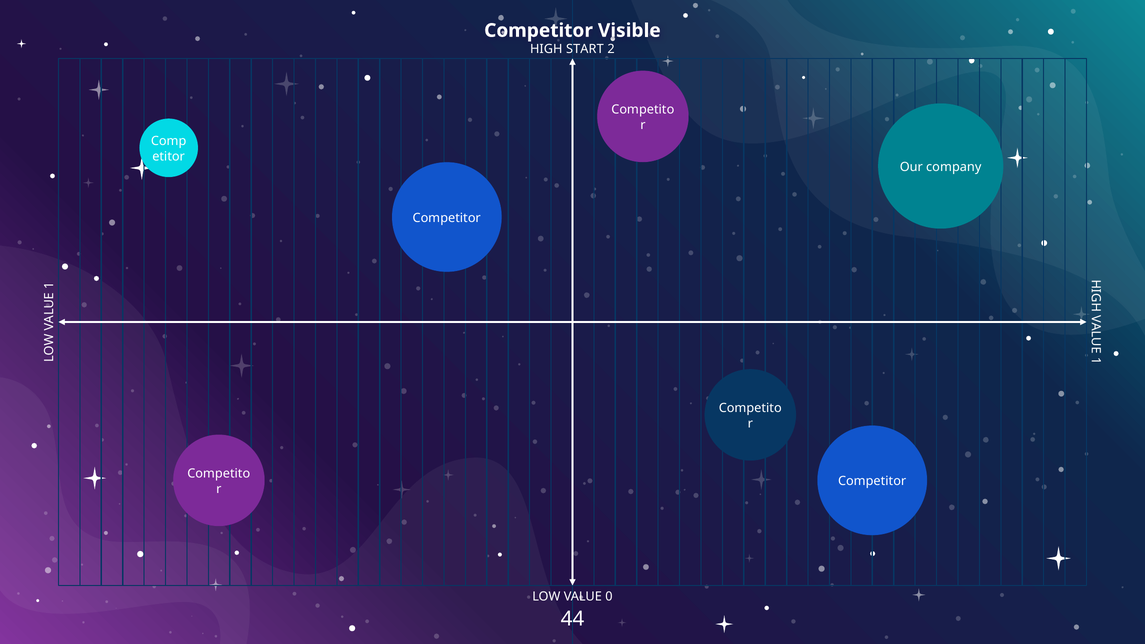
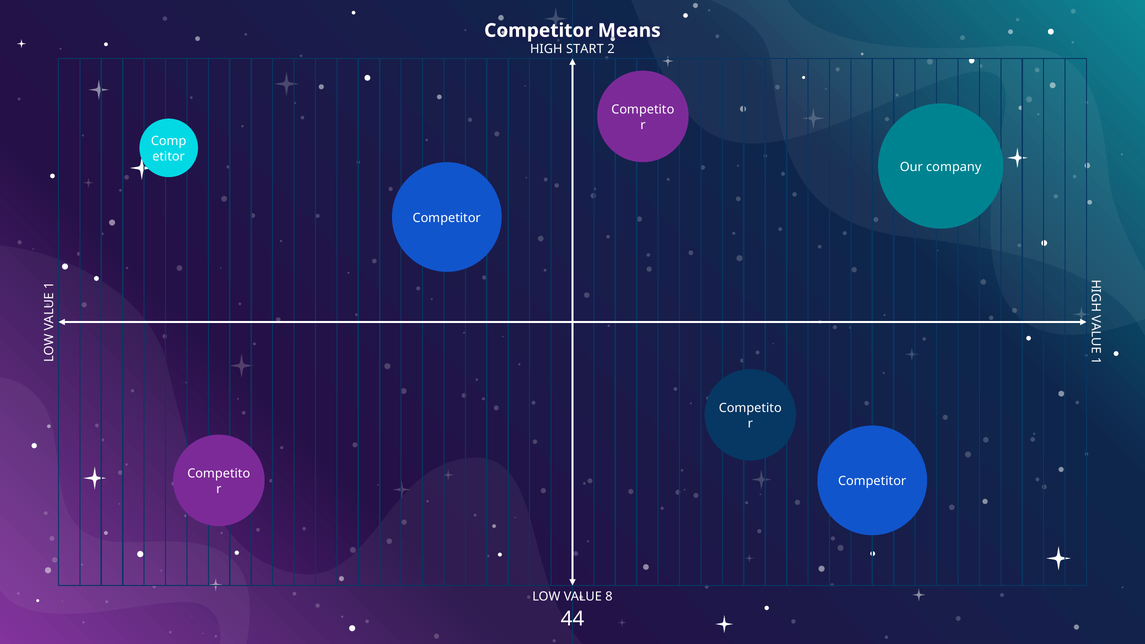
Visible: Visible -> Means
0: 0 -> 8
